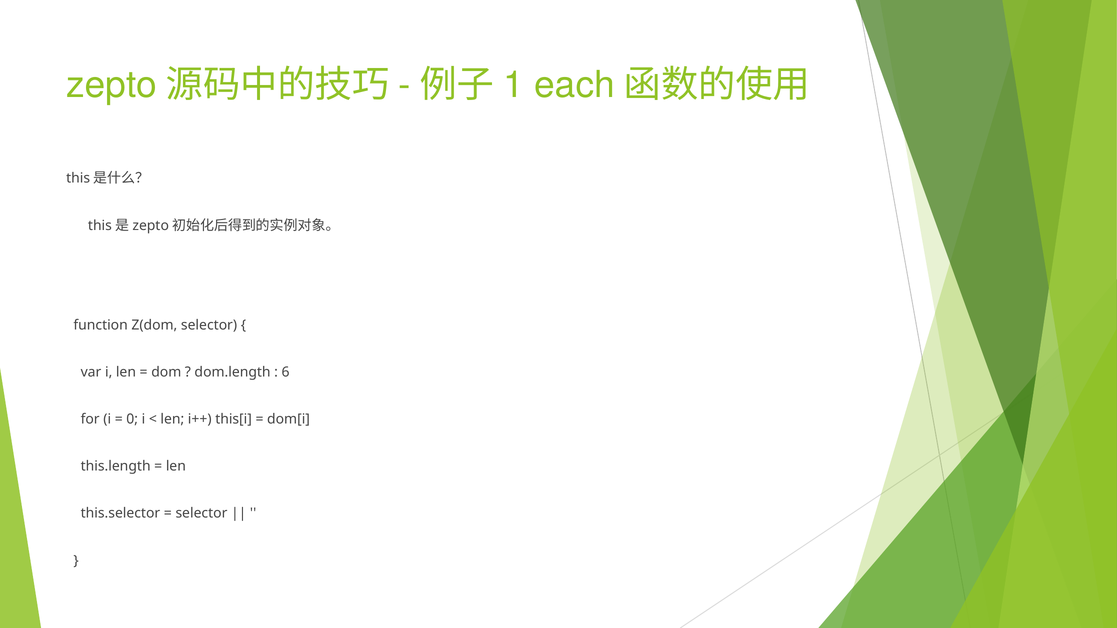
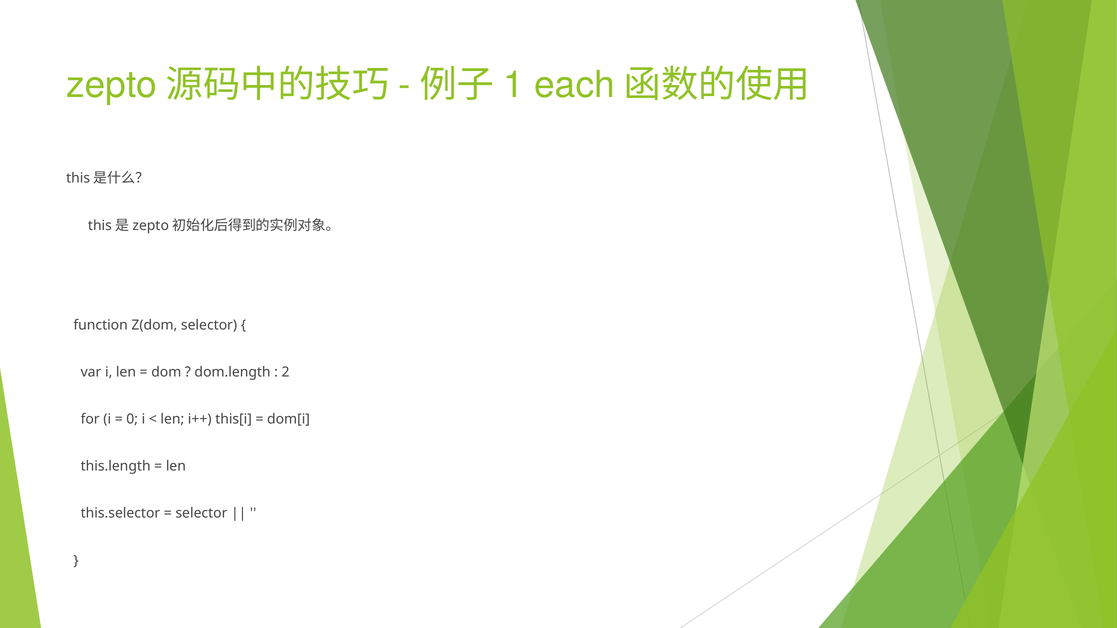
6: 6 -> 2
